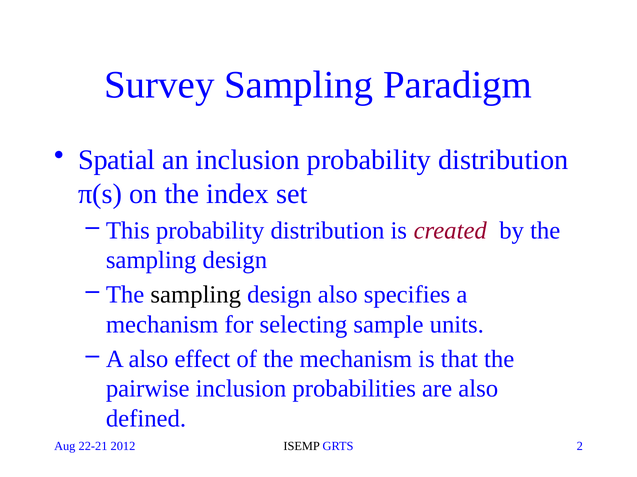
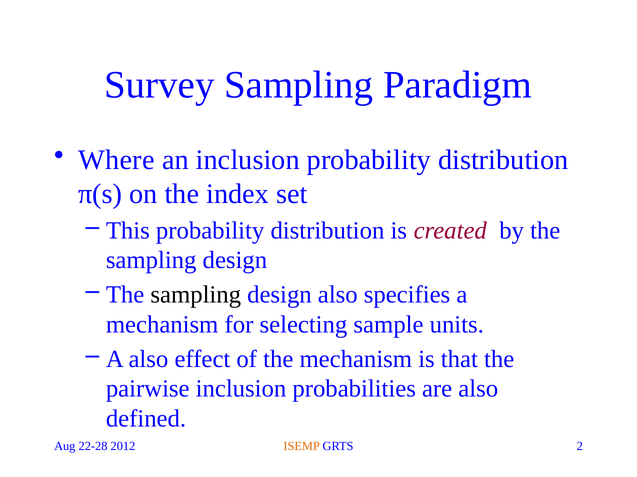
Spatial: Spatial -> Where
22-21: 22-21 -> 22-28
ISEMP colour: black -> orange
